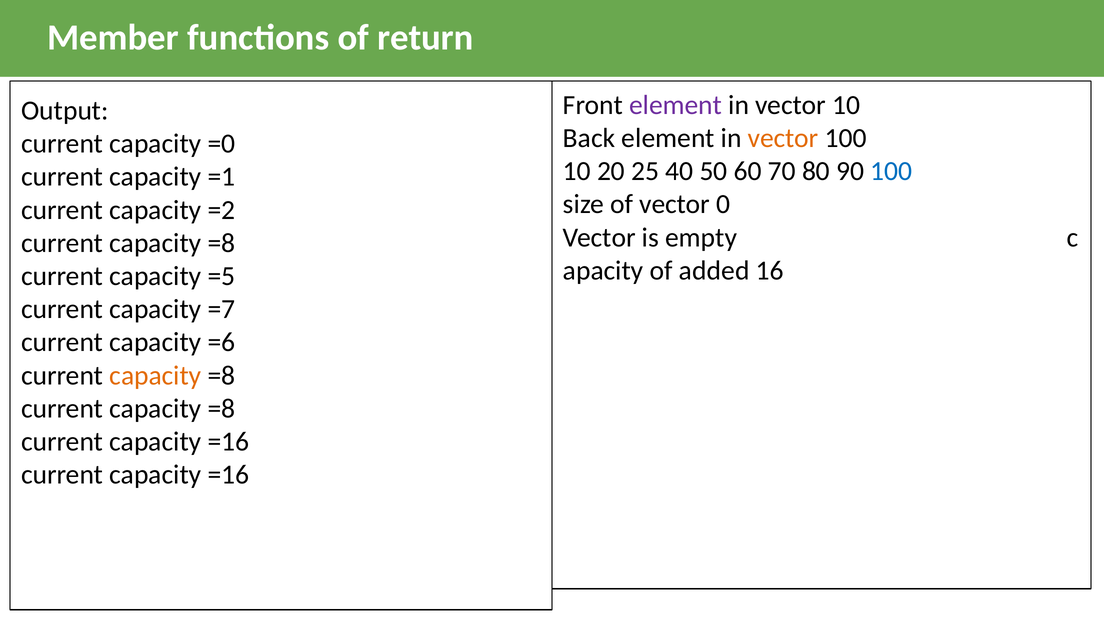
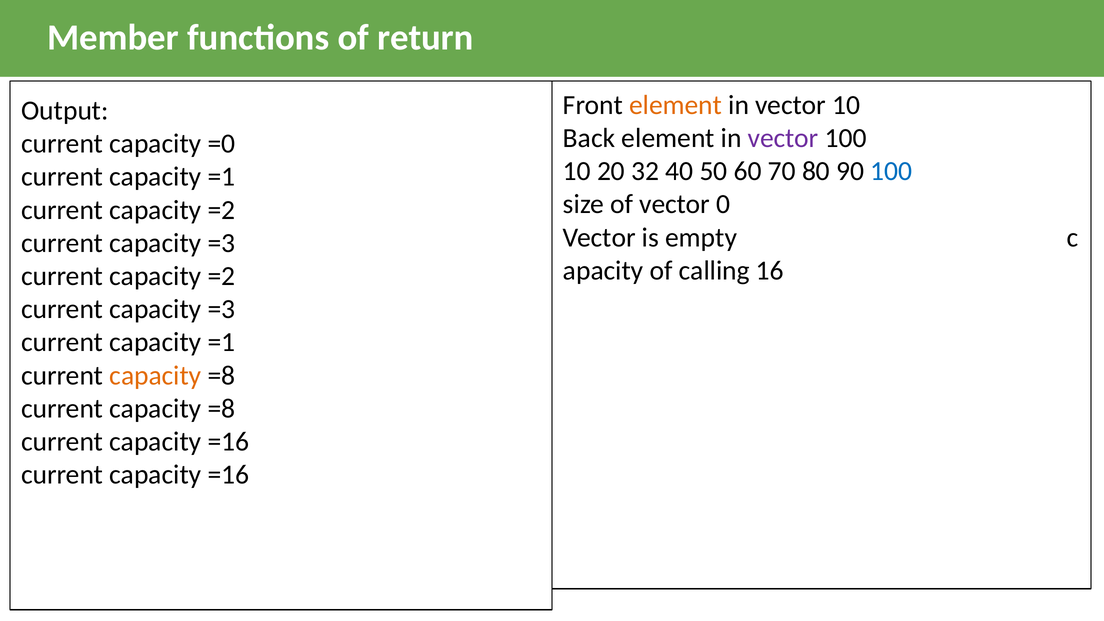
element at (676, 105) colour: purple -> orange
vector at (783, 138) colour: orange -> purple
25: 25 -> 32
=8 at (221, 243): =8 -> =3
added: added -> calling
=5 at (221, 276): =5 -> =2
=7 at (221, 309): =7 -> =3
=6 at (221, 342): =6 -> =1
